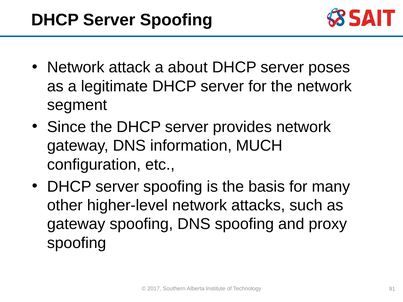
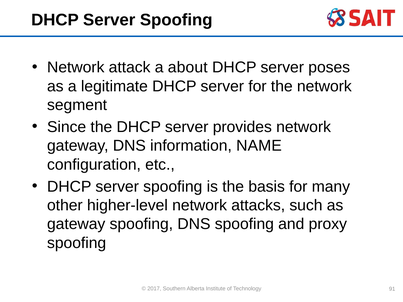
MUCH: MUCH -> NAME
